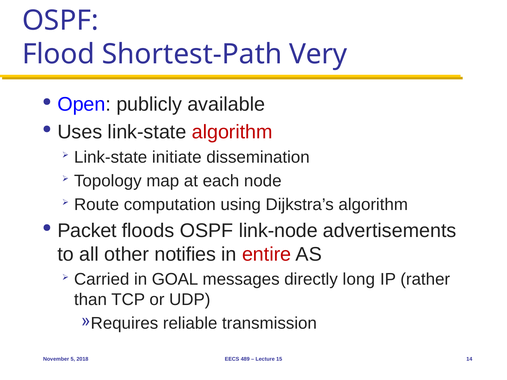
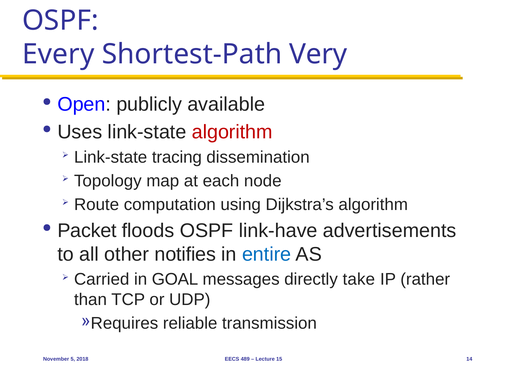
Flood: Flood -> Every
initiate: initiate -> tracing
link-node: link-node -> link-have
entire colour: red -> blue
long: long -> take
